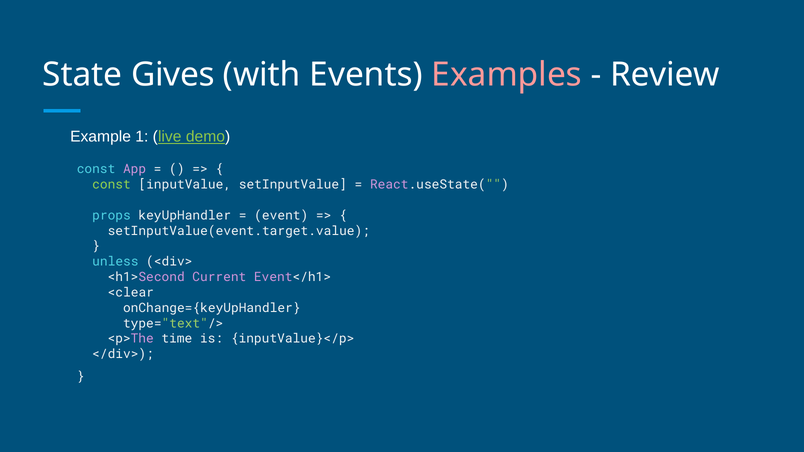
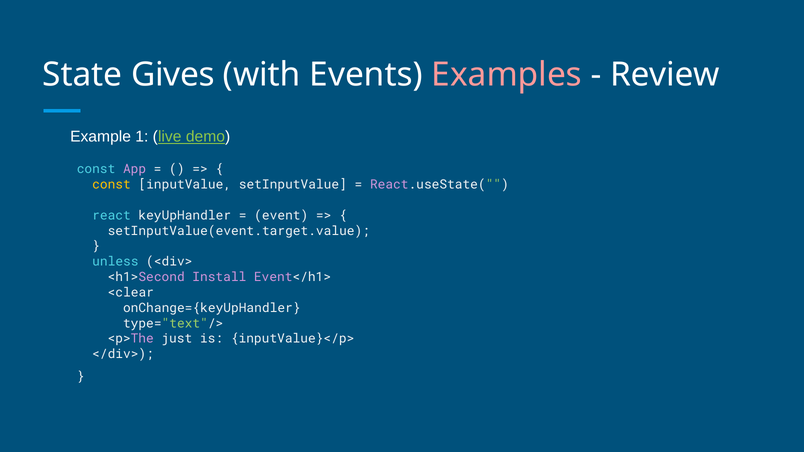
const at (112, 185) colour: light green -> yellow
props: props -> react
Current: Current -> Install
time: time -> just
